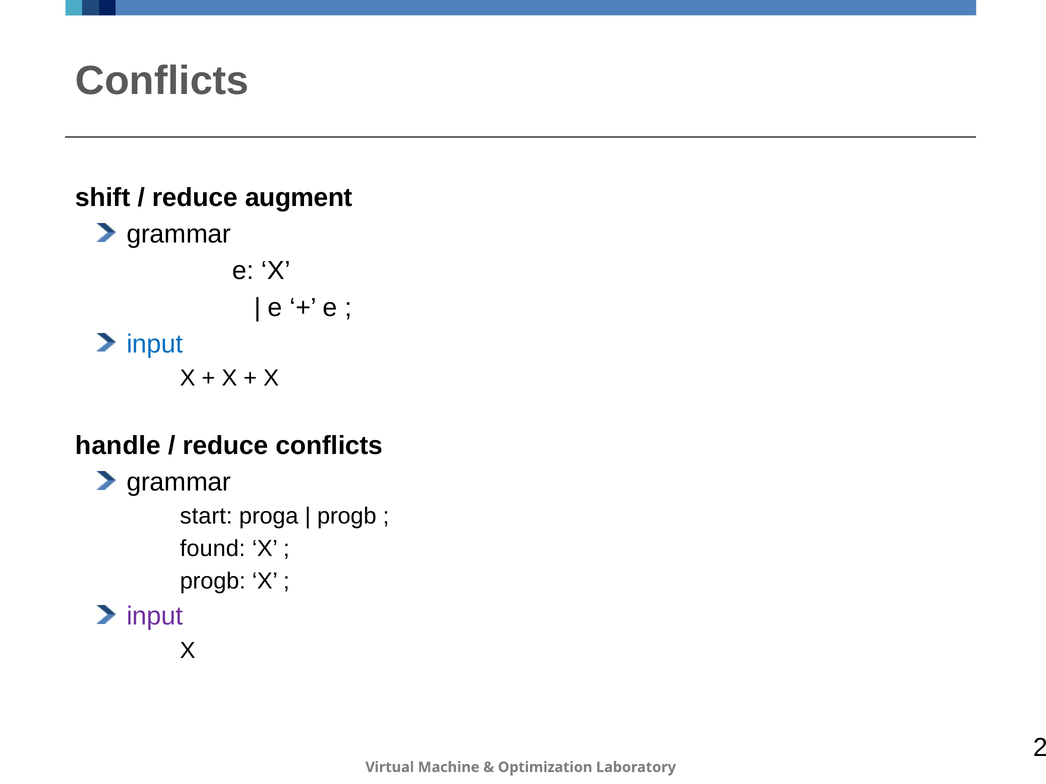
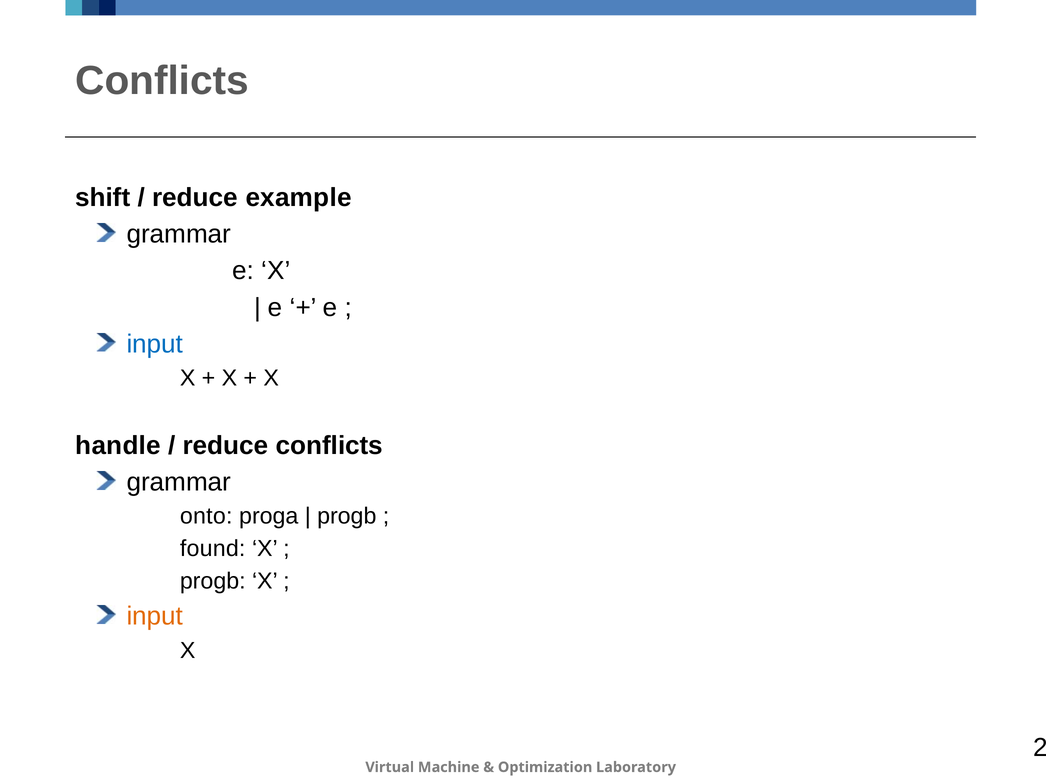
augment: augment -> example
start: start -> onto
input at (155, 617) colour: purple -> orange
